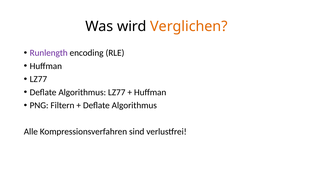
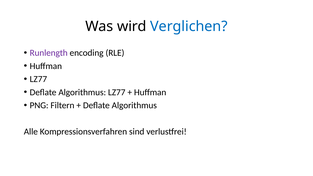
Verglichen colour: orange -> blue
